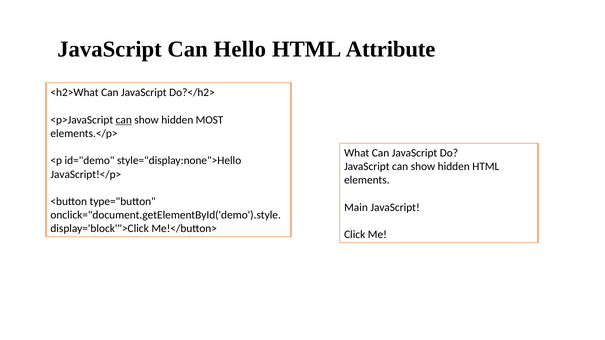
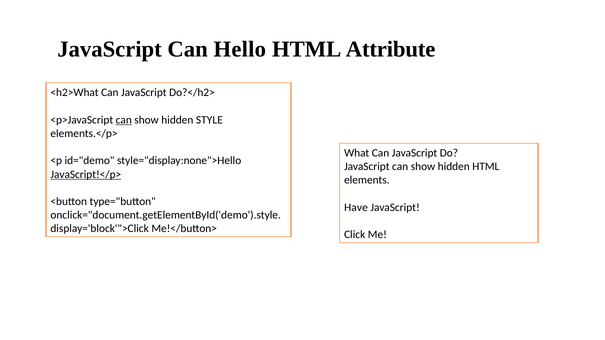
MOST: MOST -> STYLE
JavaScript!</p> underline: none -> present
Main: Main -> Have
